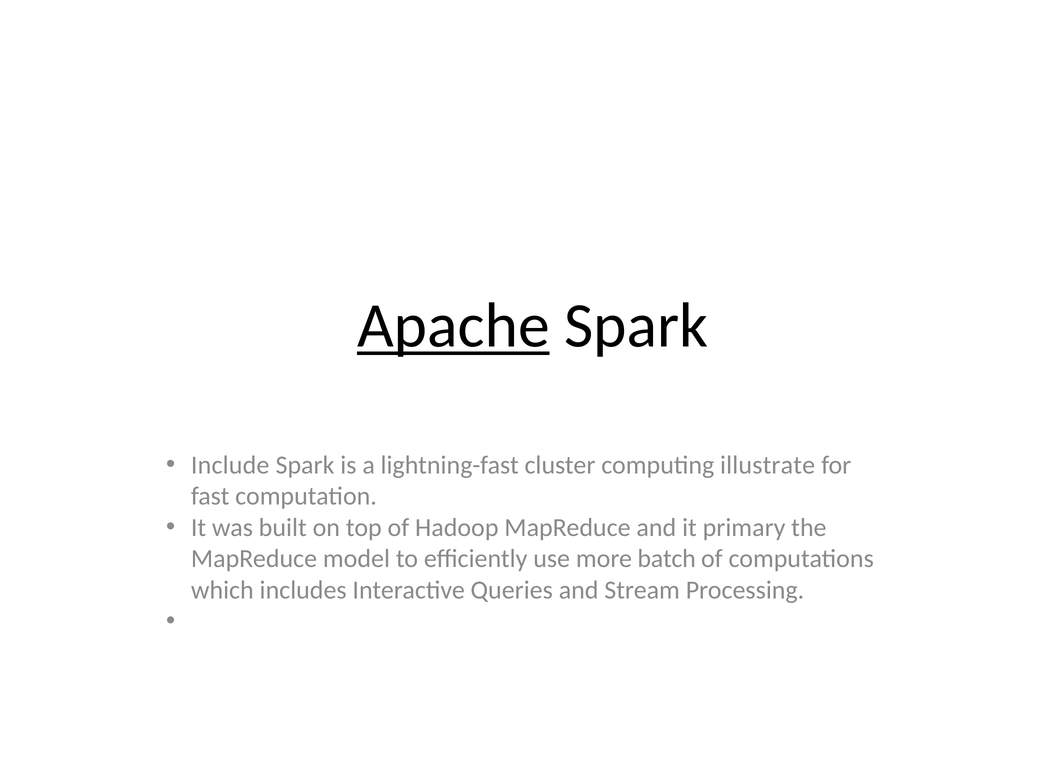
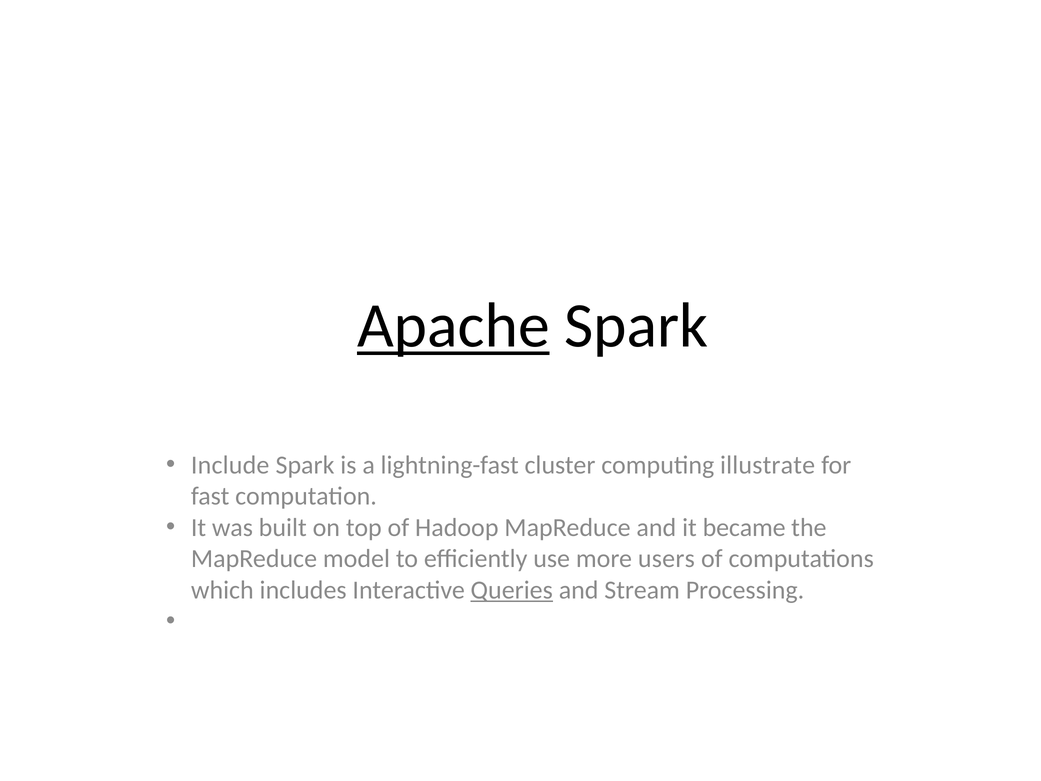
primary: primary -> became
batch: batch -> users
Queries underline: none -> present
